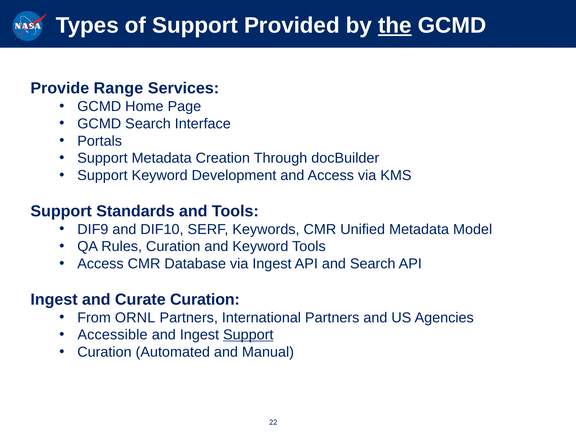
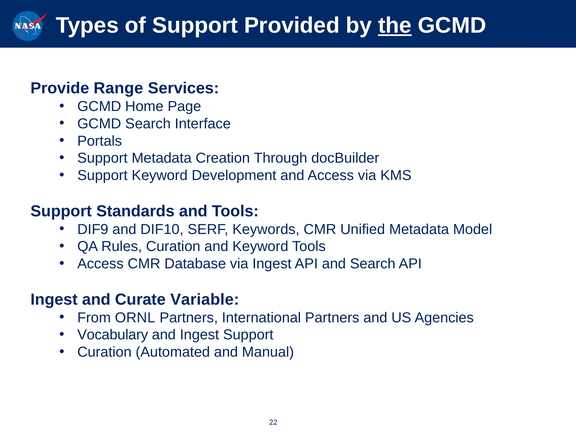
Curate Curation: Curation -> Variable
Accessible: Accessible -> Vocabulary
Support at (248, 335) underline: present -> none
